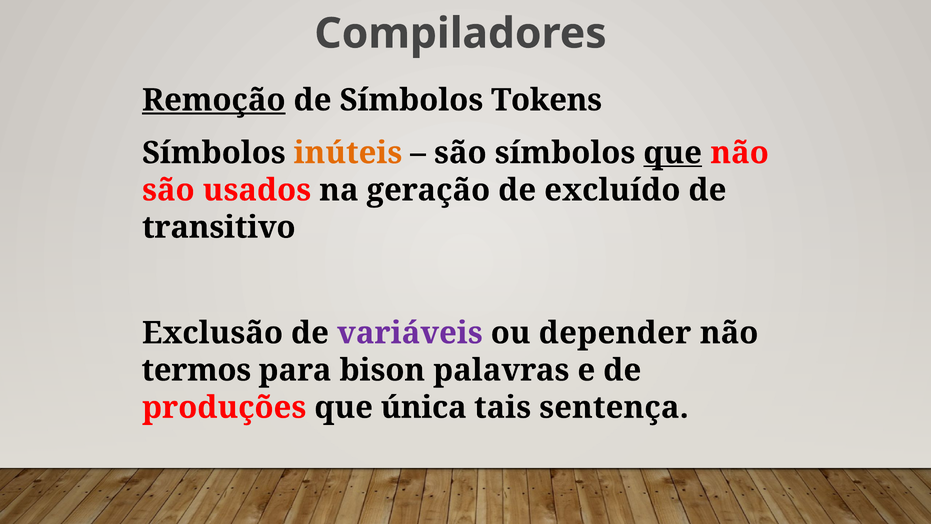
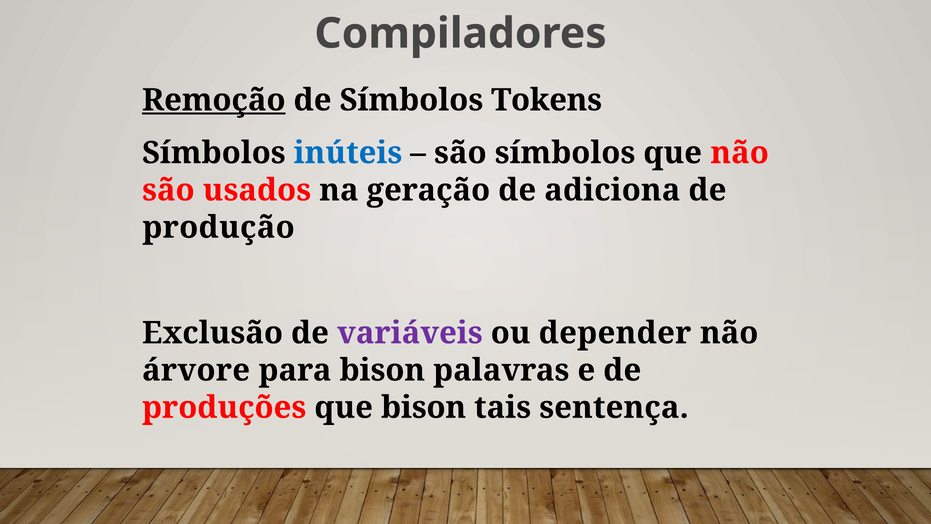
inúteis colour: orange -> blue
que at (673, 153) underline: present -> none
excluído: excluído -> adiciona
transitivo: transitivo -> produção
termos: termos -> árvore
que única: única -> bison
